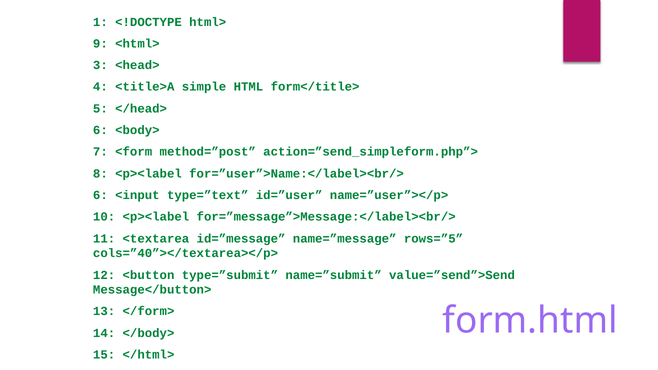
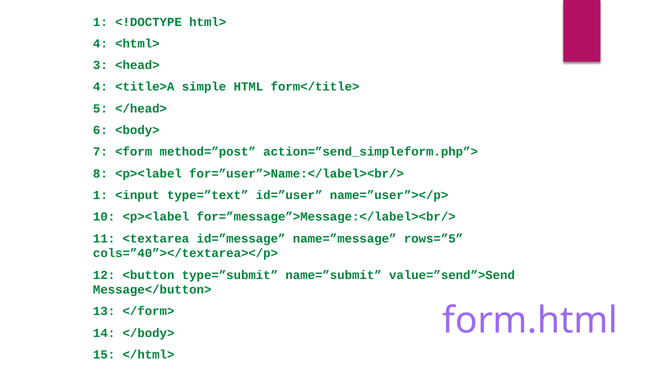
9 at (100, 44): 9 -> 4
6 at (100, 195): 6 -> 1
